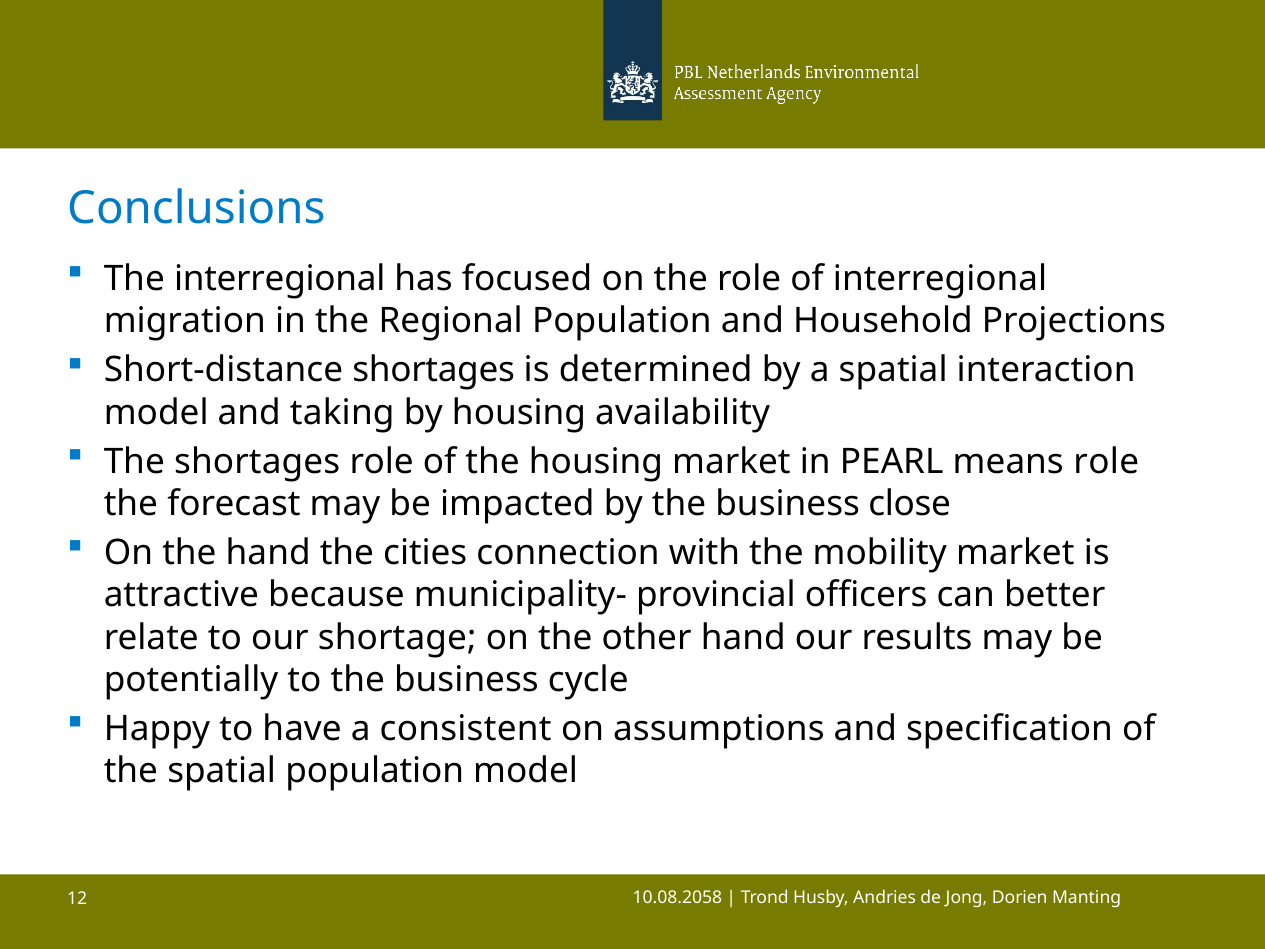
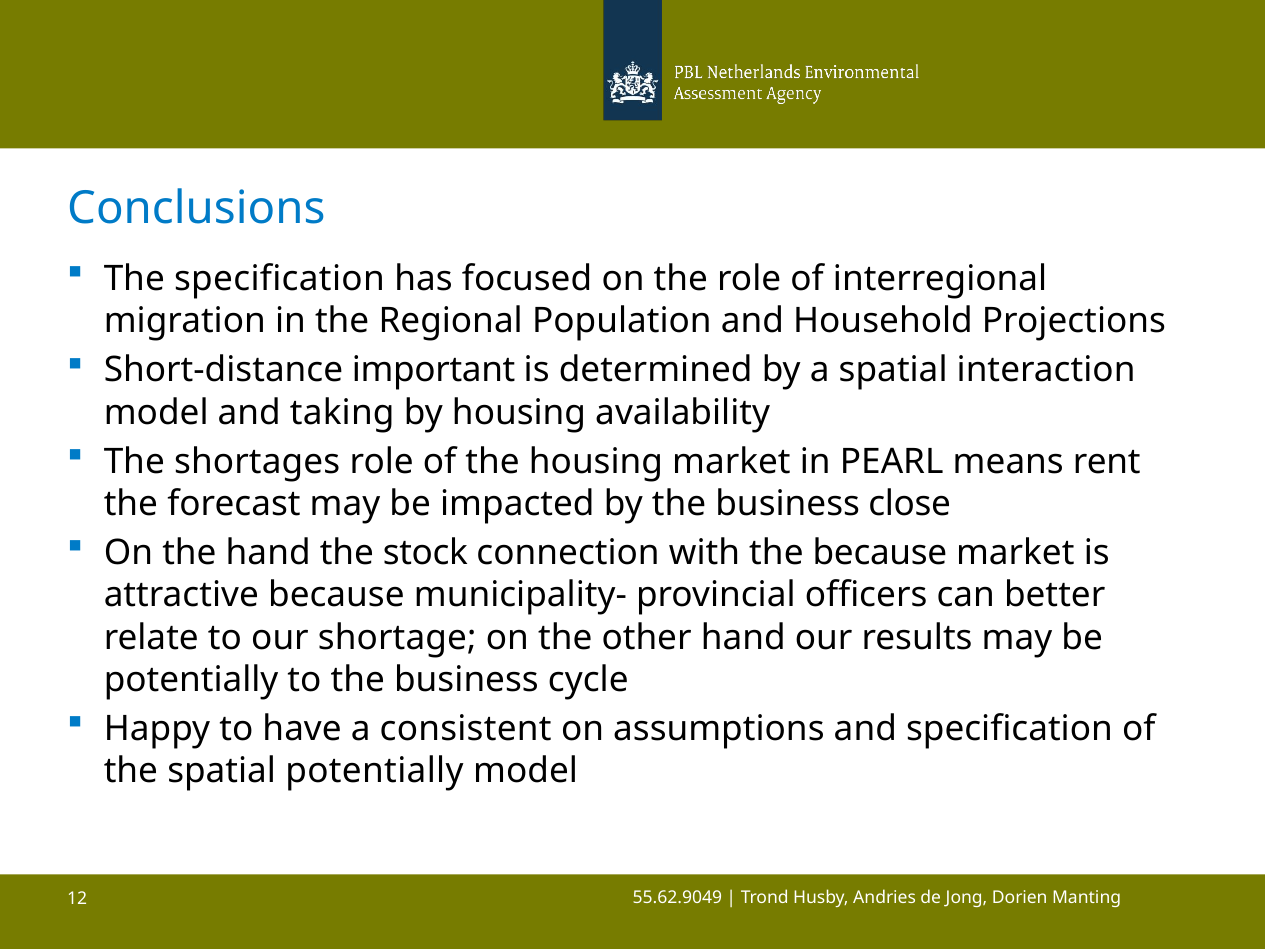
The interregional: interregional -> specification
Short-distance shortages: shortages -> important
means role: role -> rent
cities: cities -> stock
the mobility: mobility -> because
spatial population: population -> potentially
10.08.2058: 10.08.2058 -> 55.62.9049
